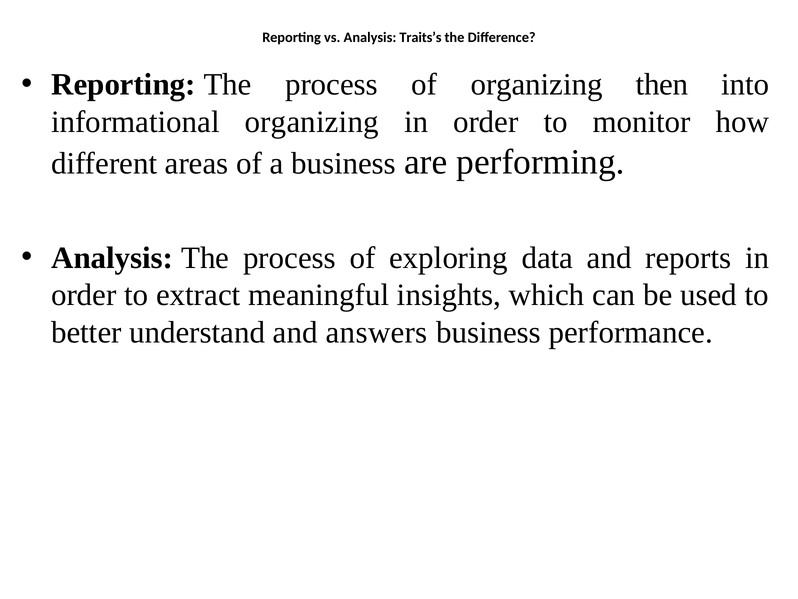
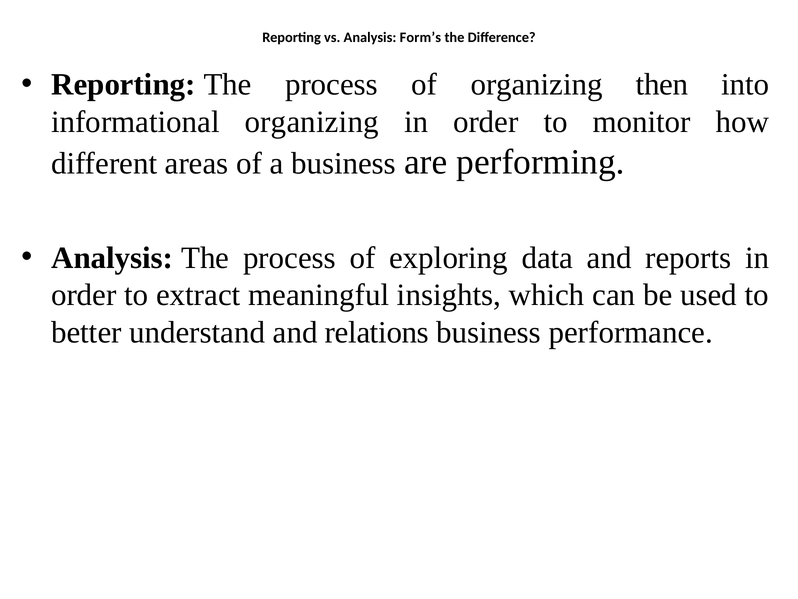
Traits’s: Traits’s -> Form’s
answers: answers -> relations
